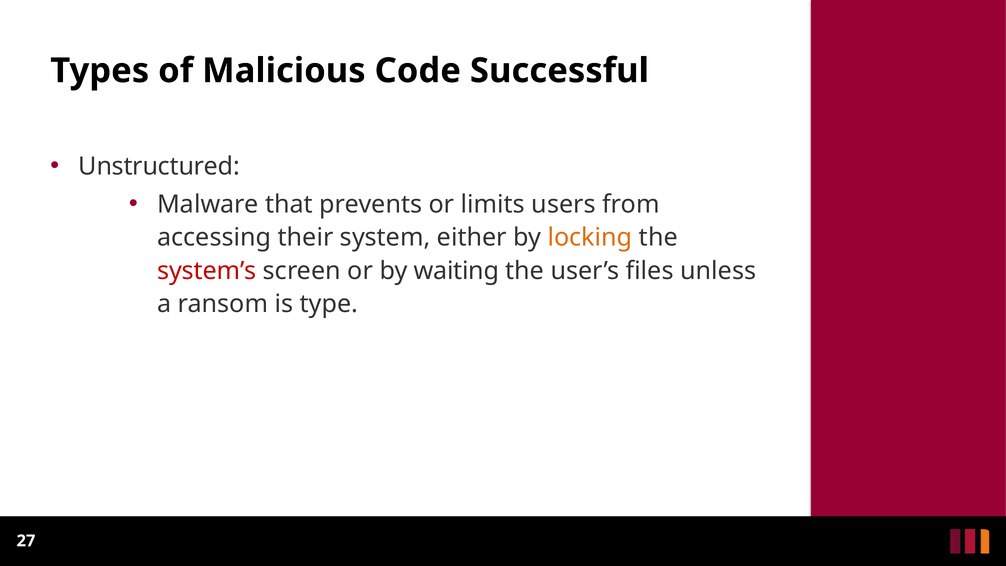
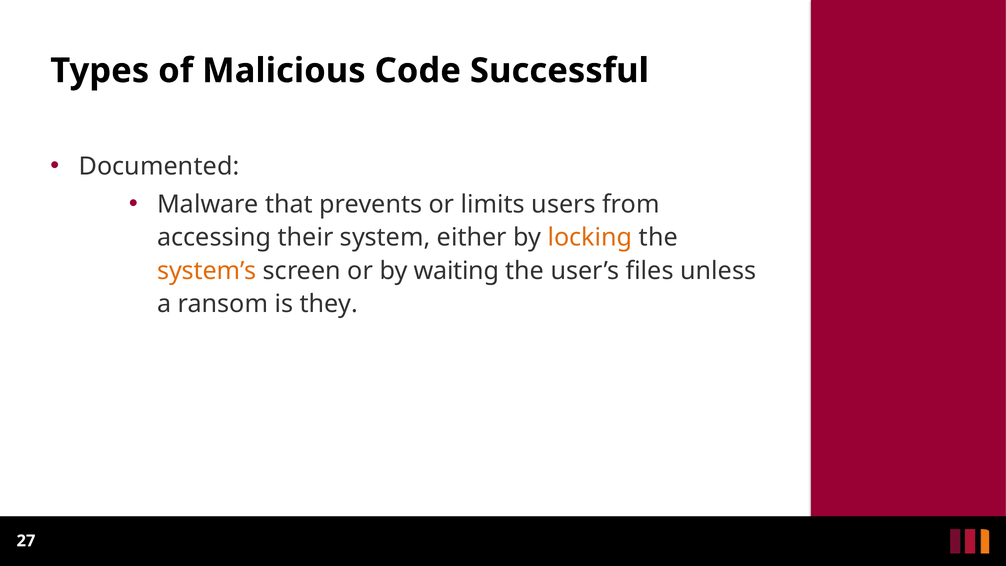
Unstructured: Unstructured -> Documented
system’s colour: red -> orange
type: type -> they
